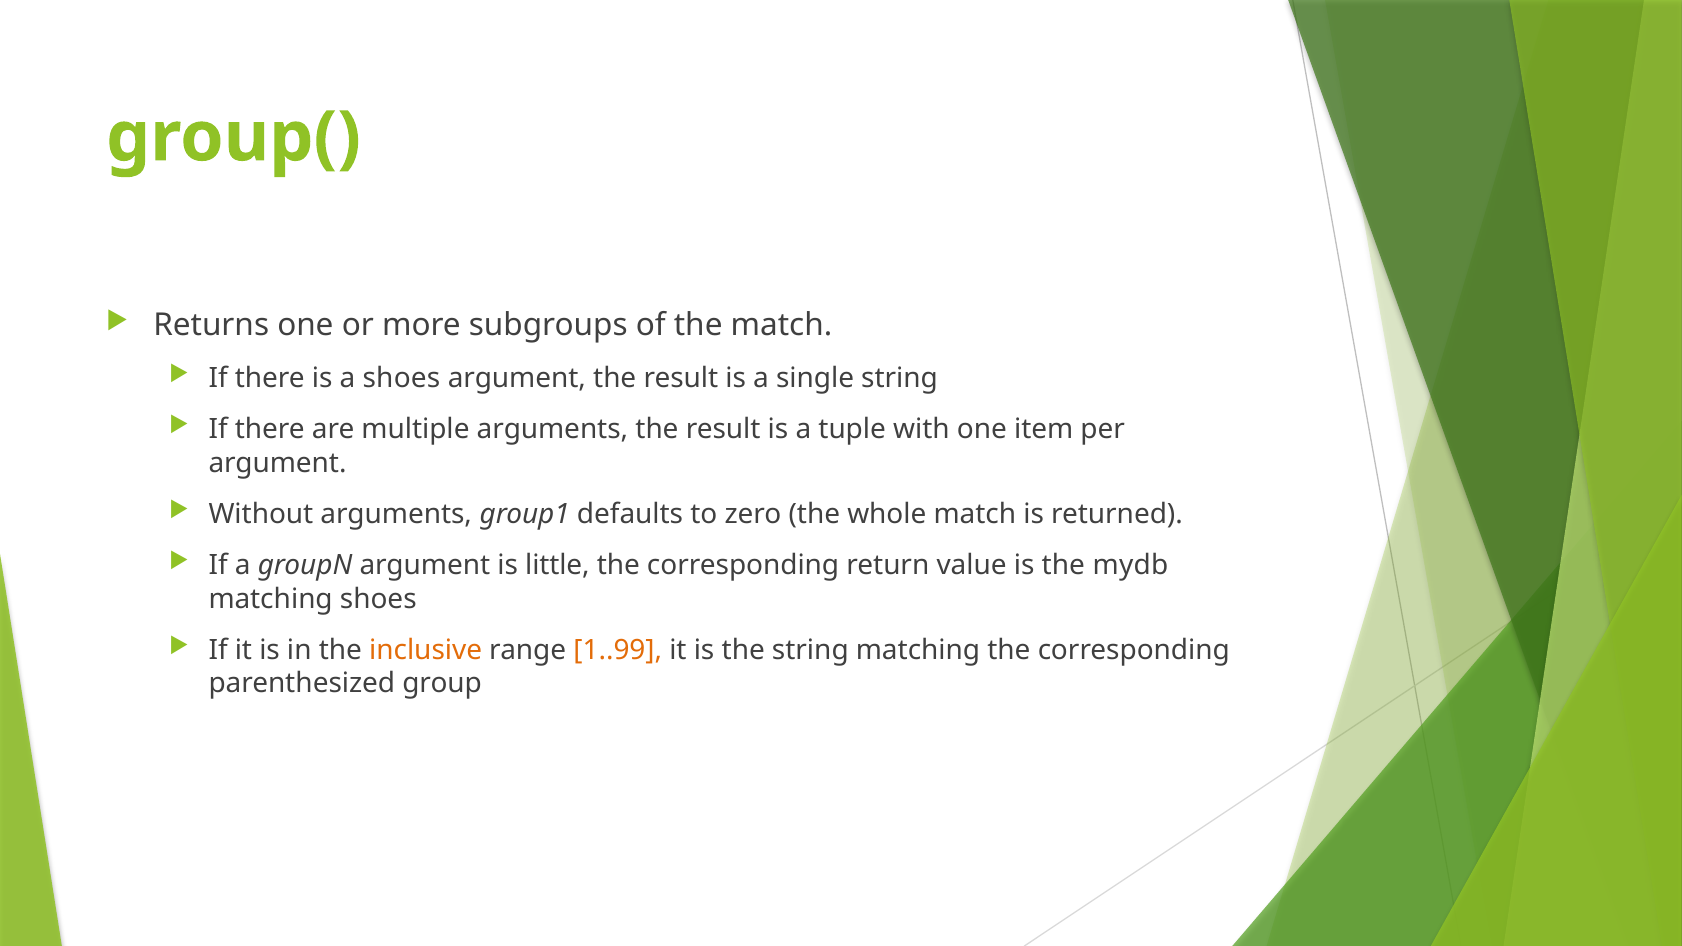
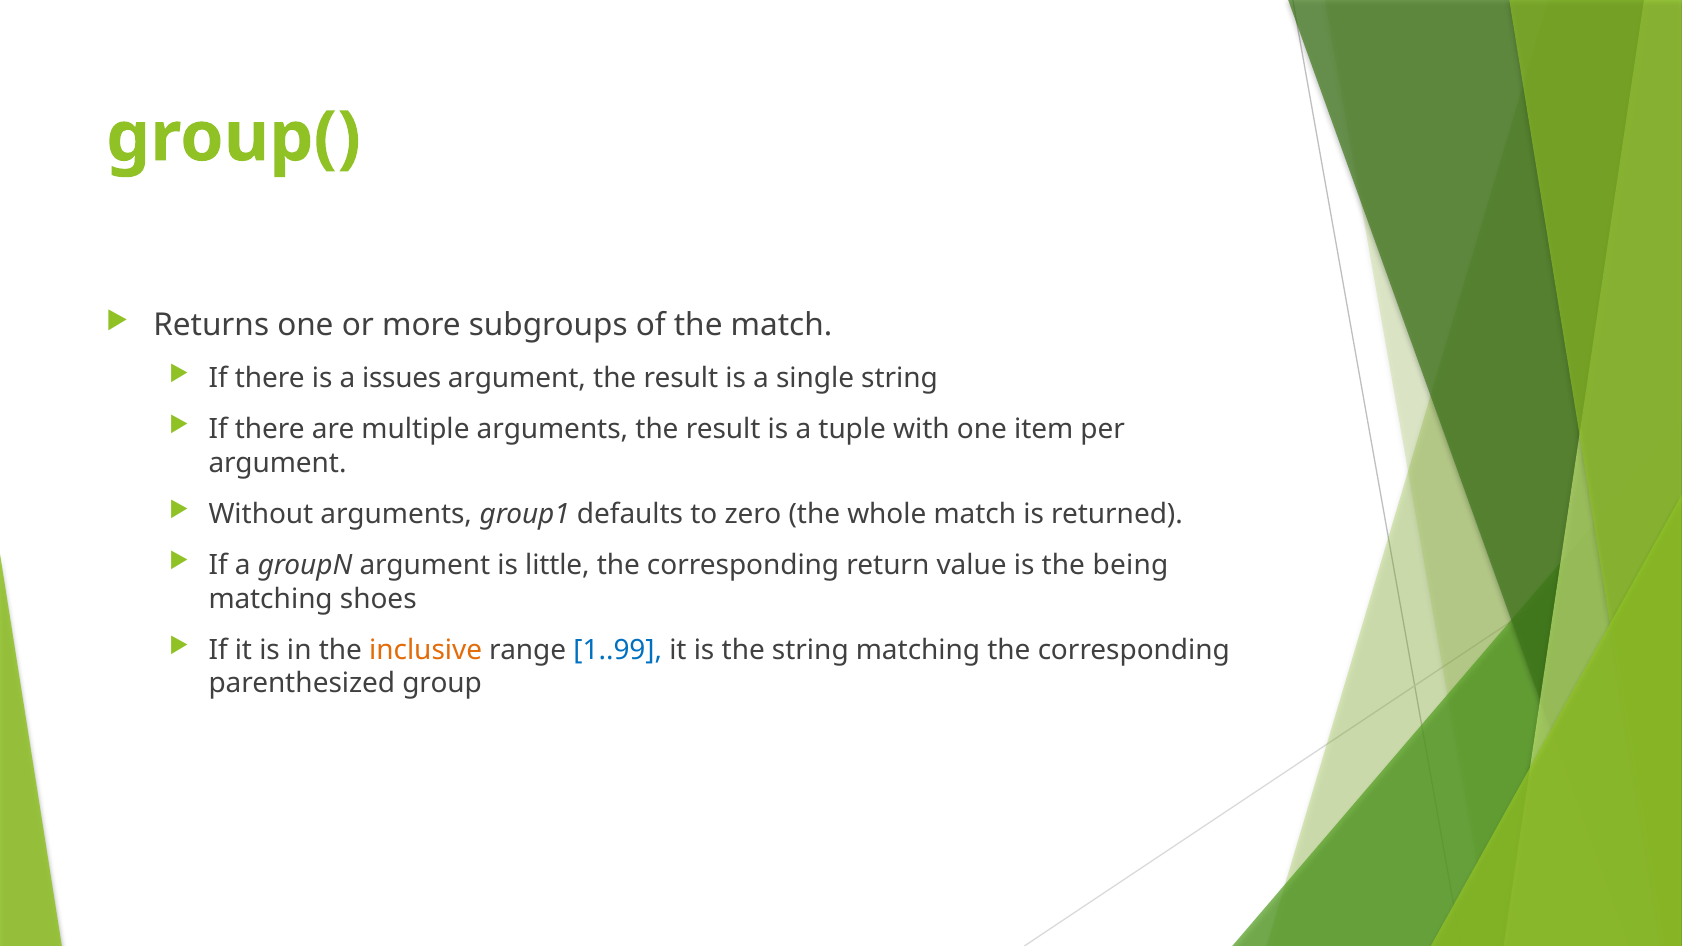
a shoes: shoes -> issues
mydb: mydb -> being
1..99 colour: orange -> blue
